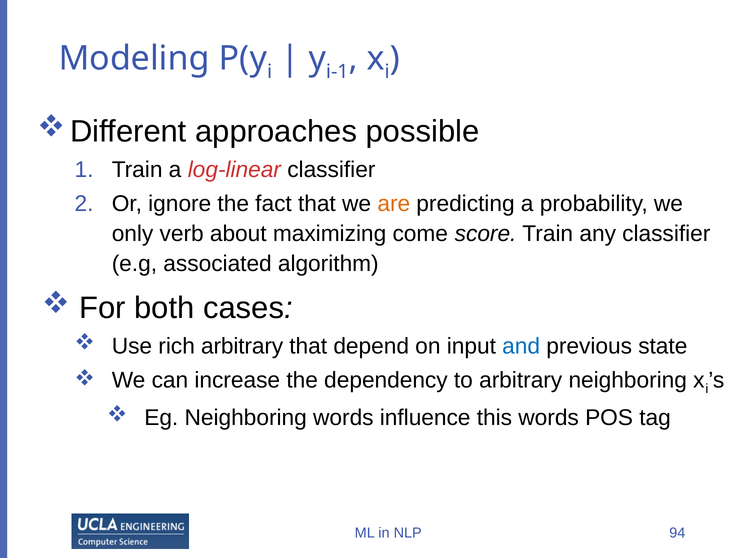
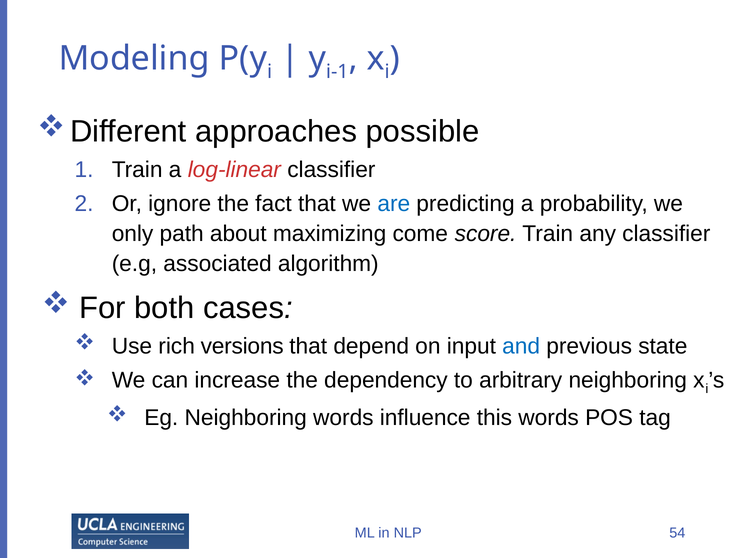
are colour: orange -> blue
verb: verb -> path
rich arbitrary: arbitrary -> versions
94: 94 -> 54
